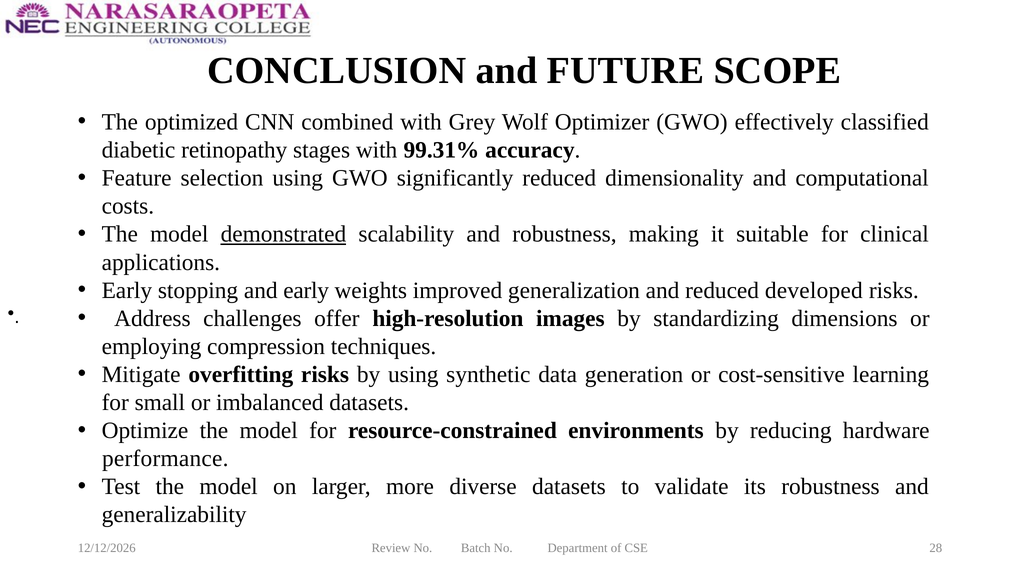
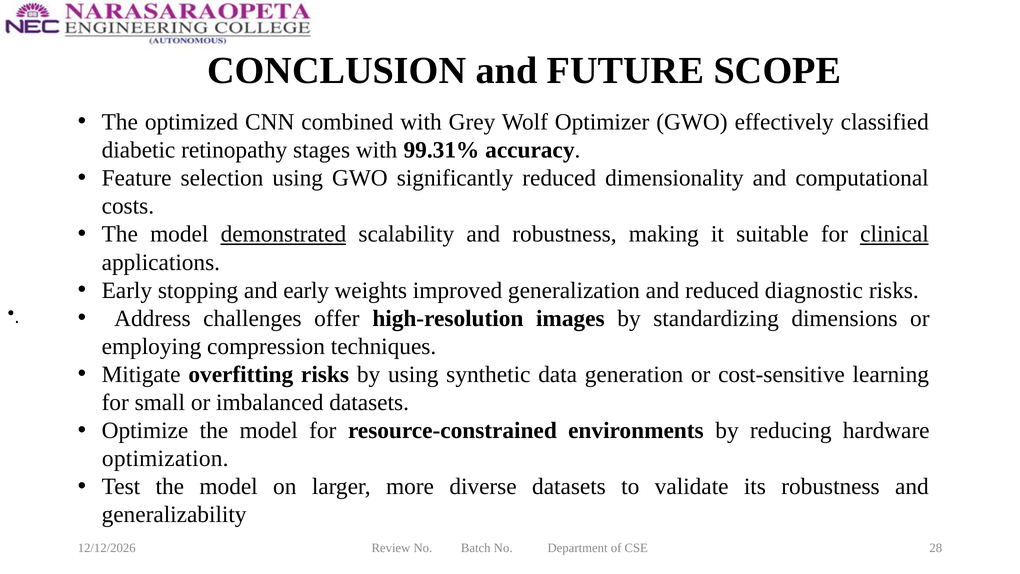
clinical underline: none -> present
developed: developed -> diagnostic
performance: performance -> optimization
